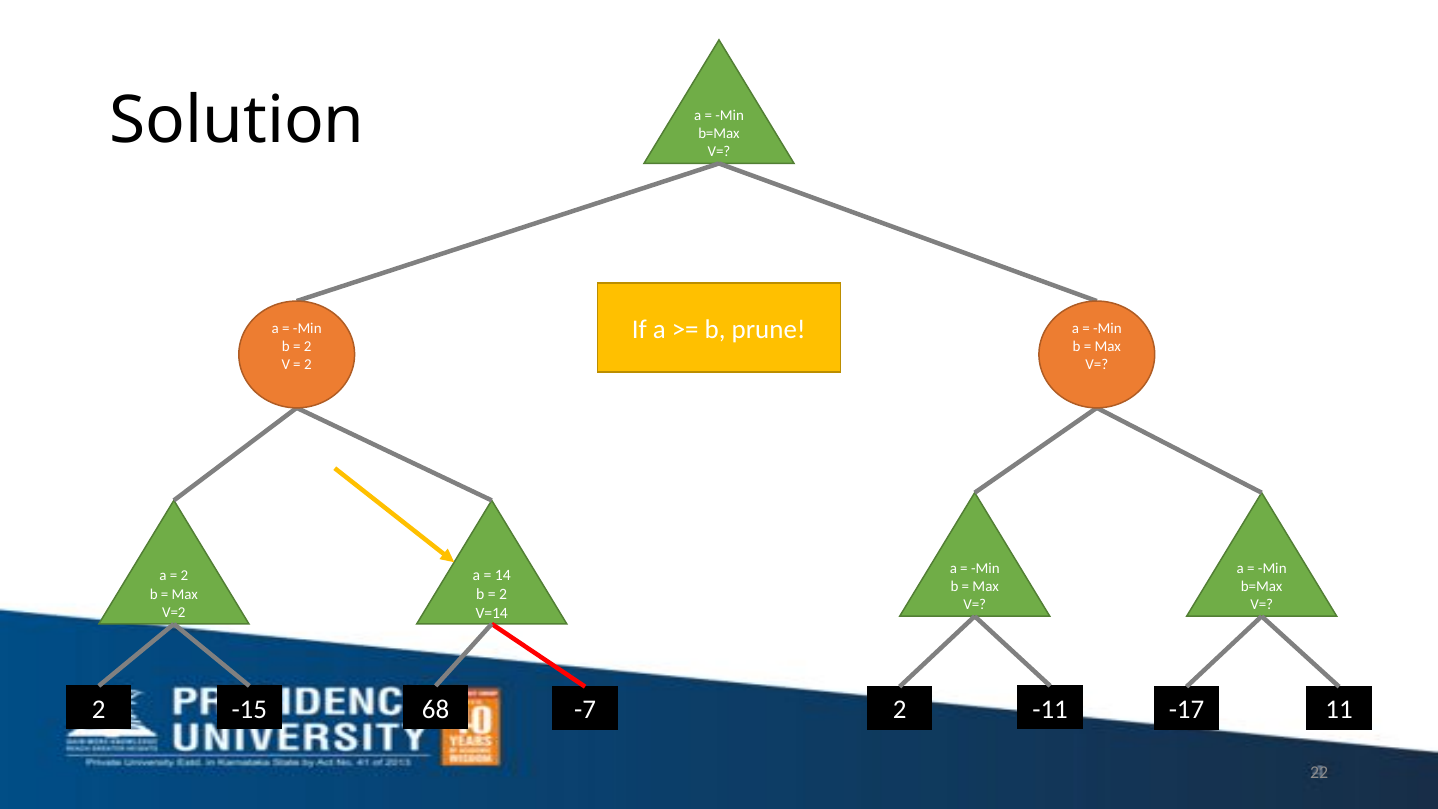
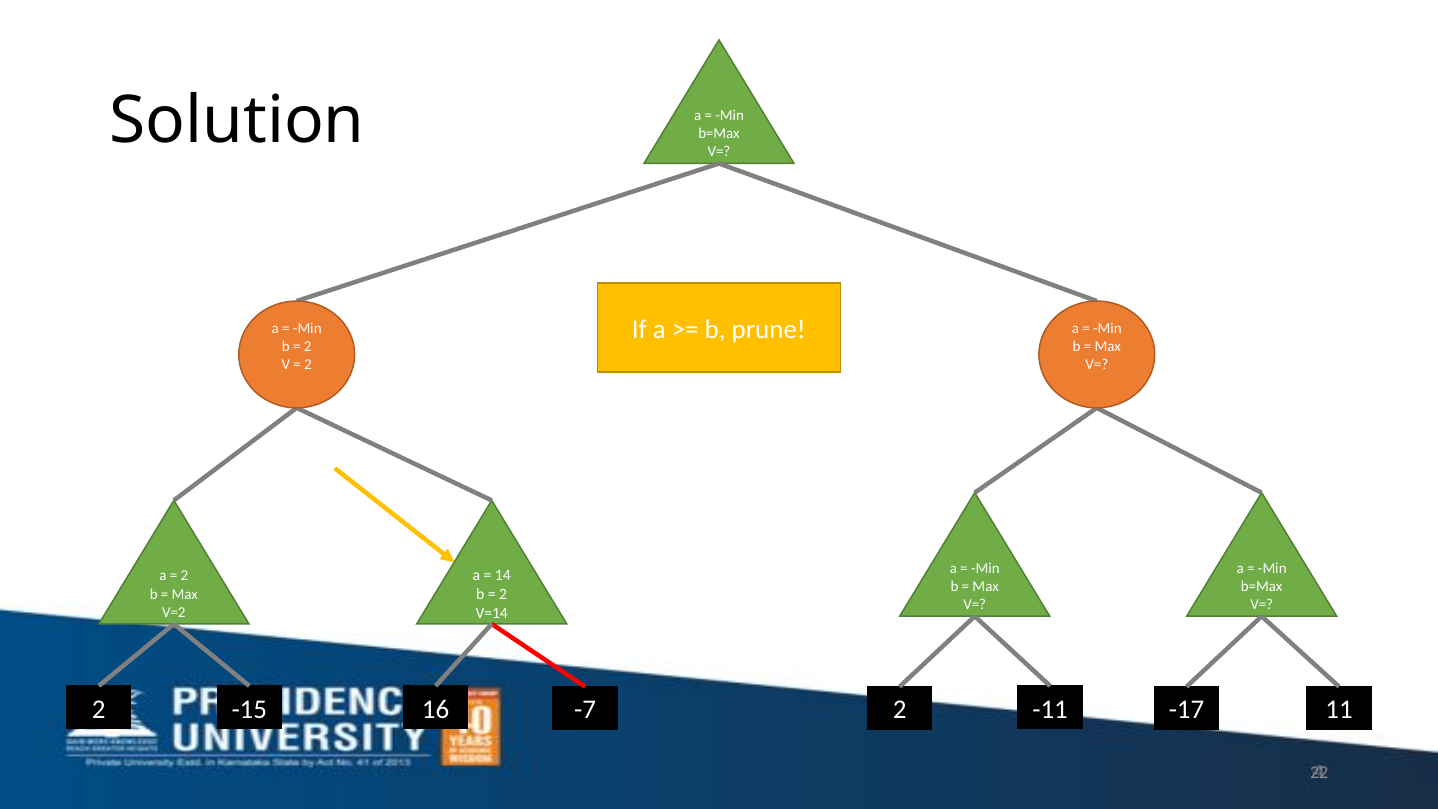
68: 68 -> 16
